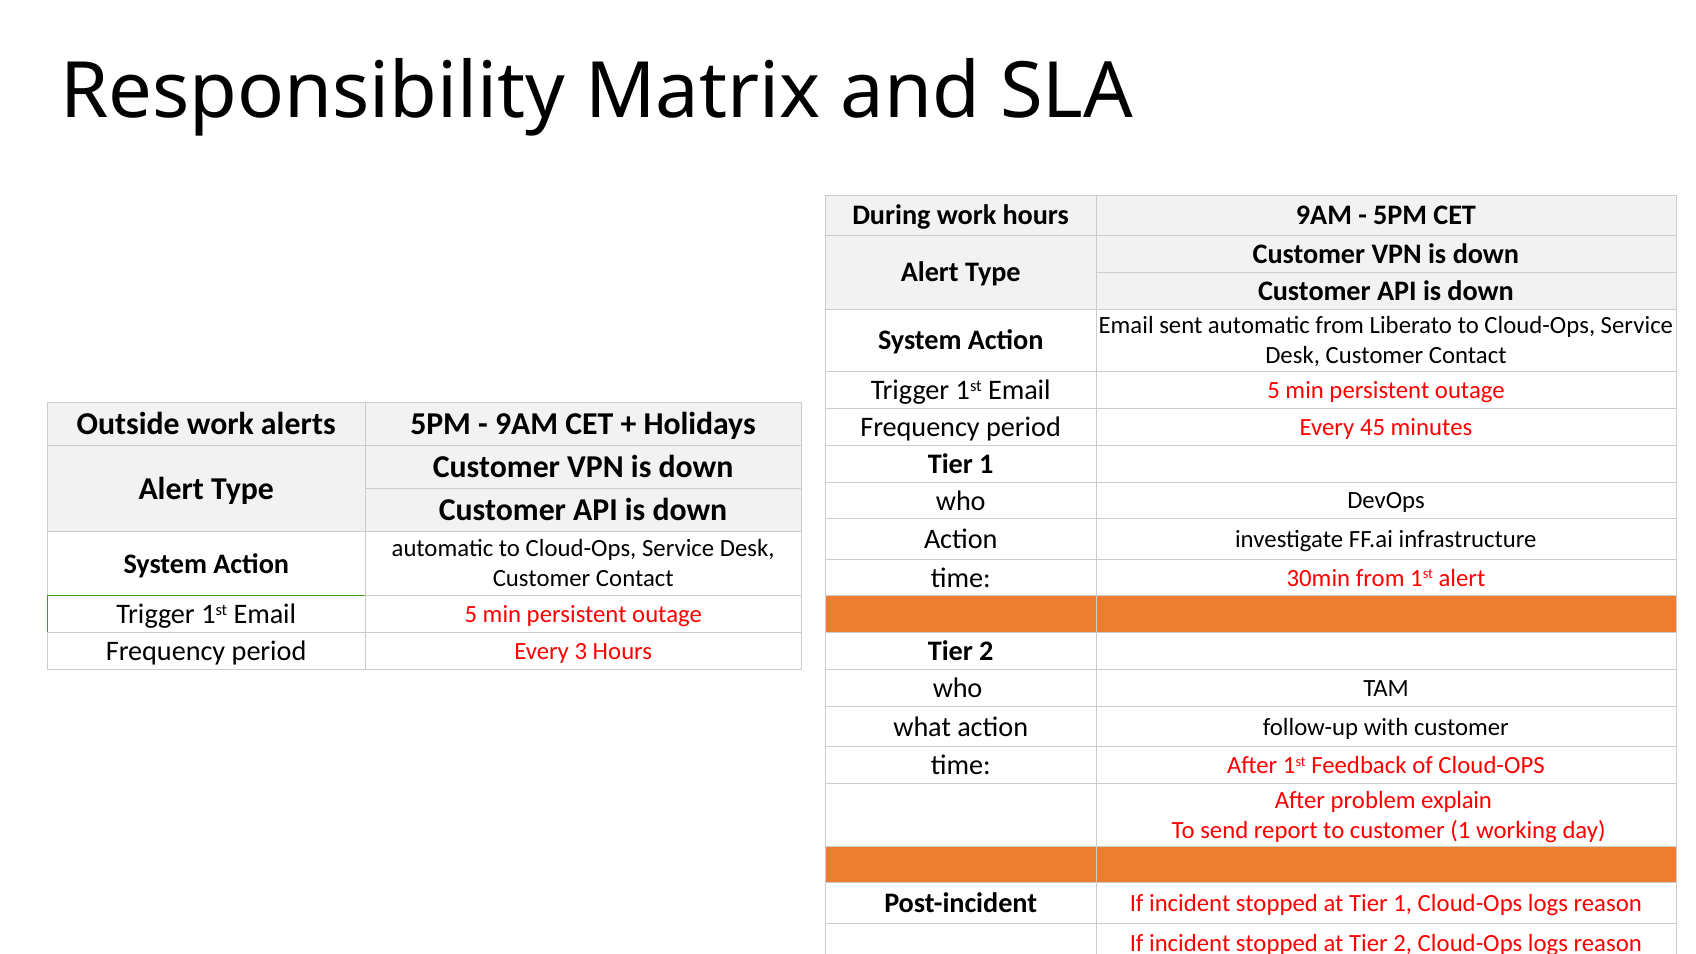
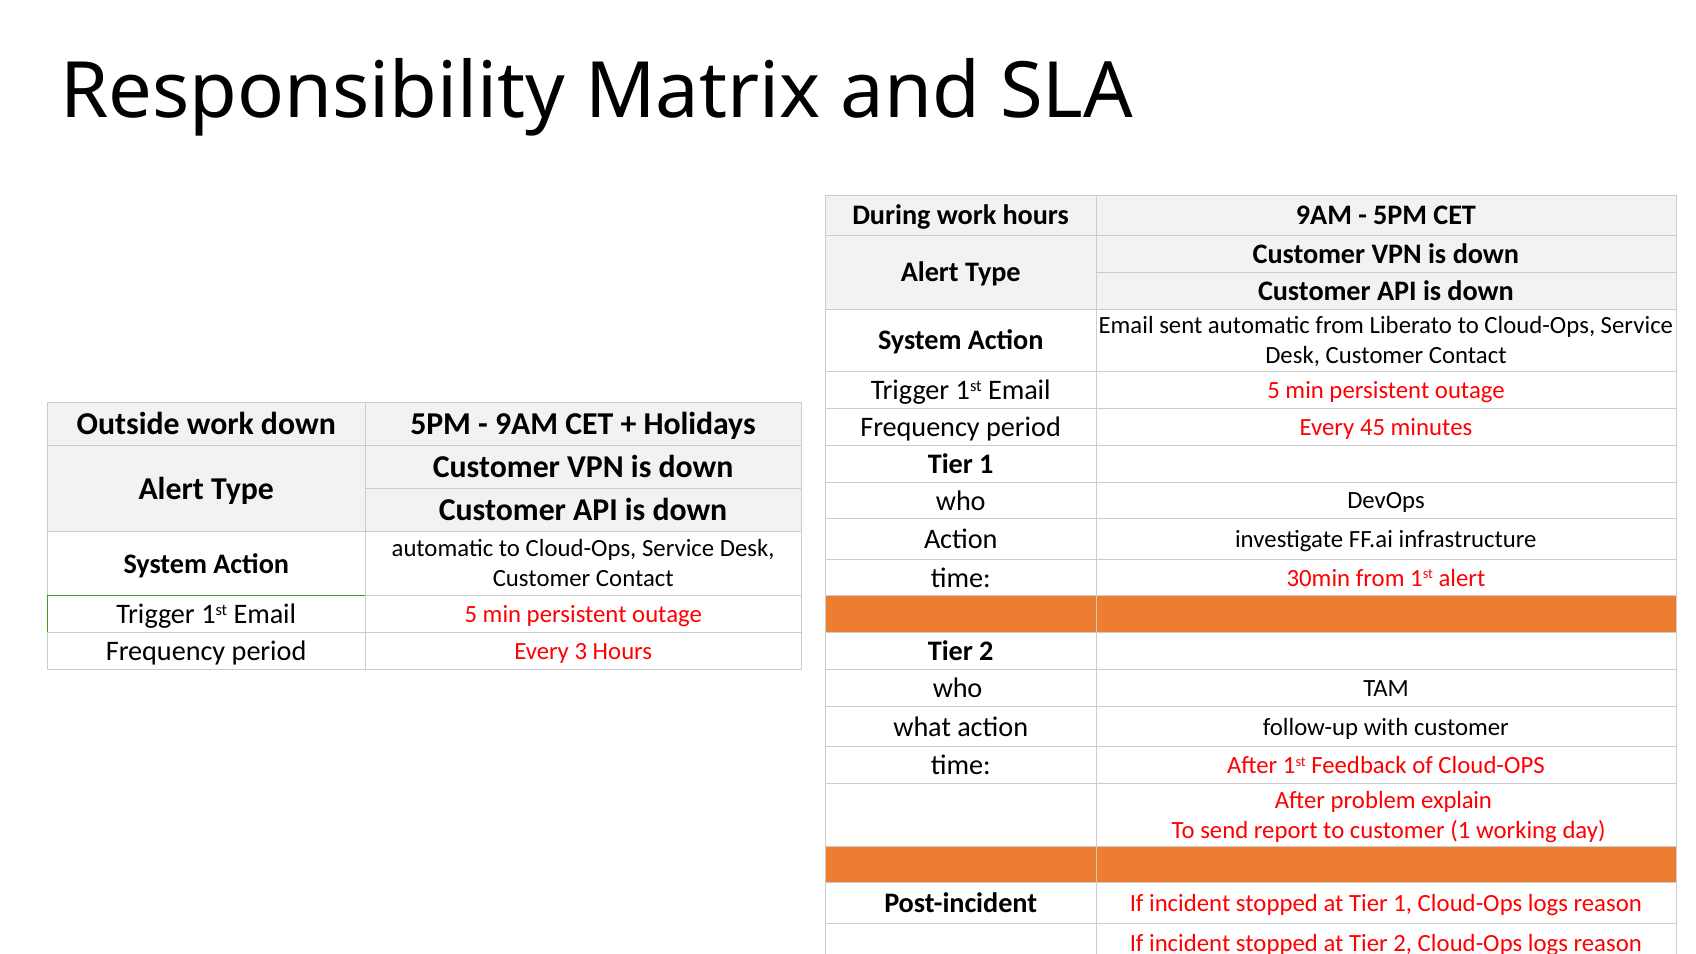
work alerts: alerts -> down
